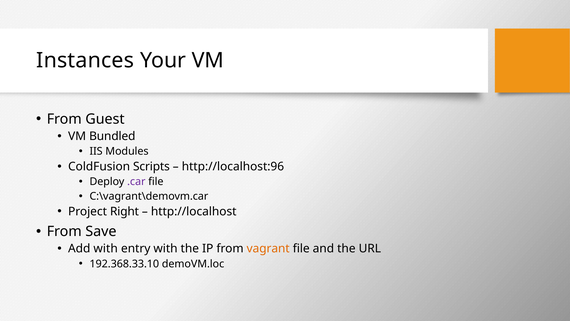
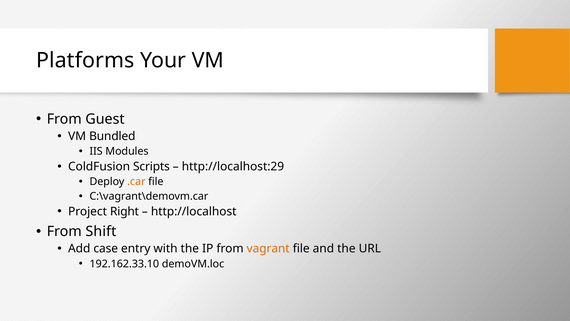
Instances: Instances -> Platforms
http://localhost:96: http://localhost:96 -> http://localhost:29
.car colour: purple -> orange
Save: Save -> Shift
Add with: with -> case
192.368.33.10: 192.368.33.10 -> 192.162.33.10
